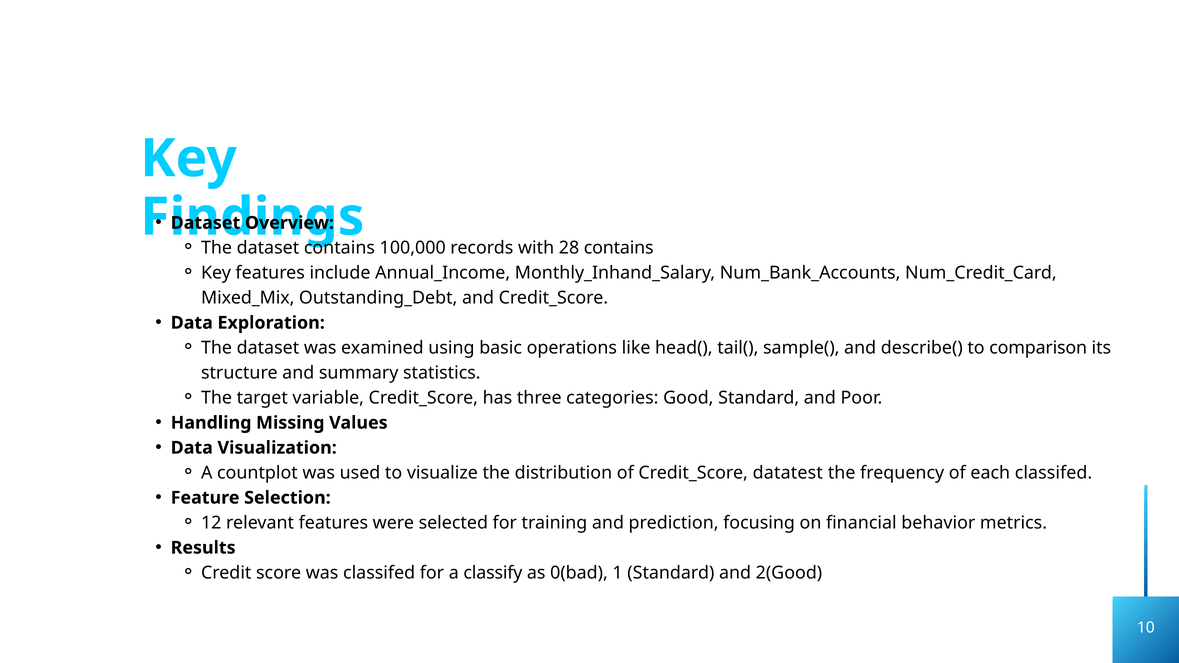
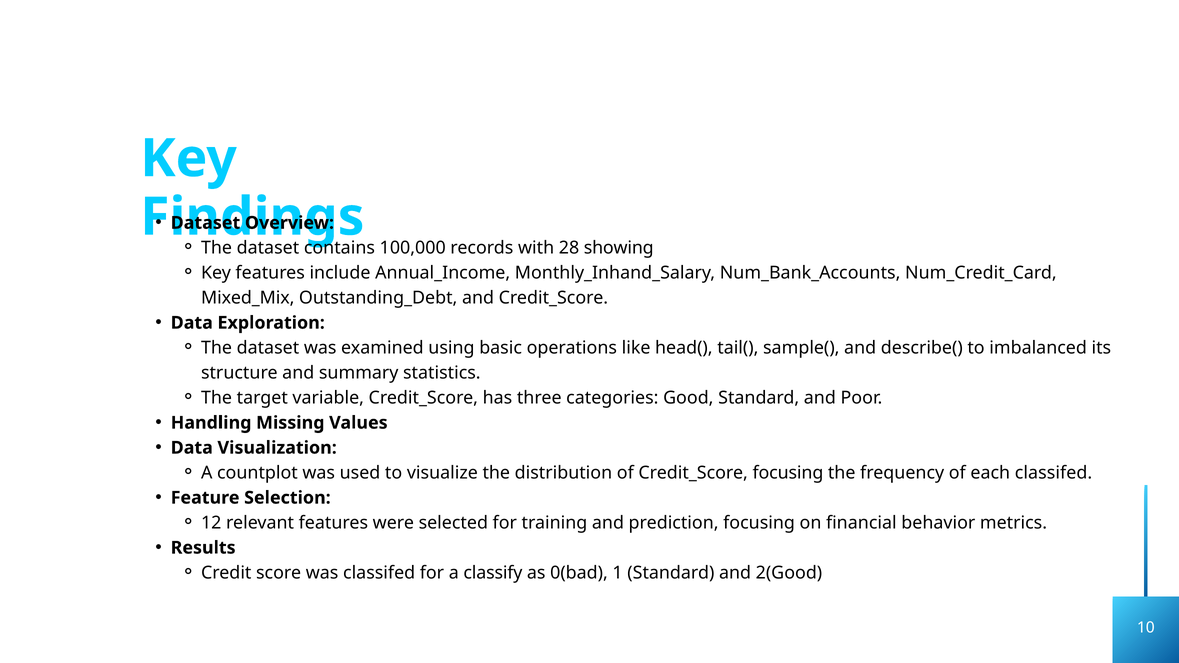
28 contains: contains -> showing
comparison: comparison -> imbalanced
Credit_Score datatest: datatest -> focusing
